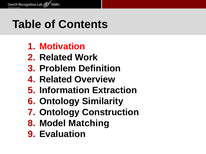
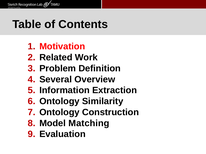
Related at (56, 80): Related -> Several
